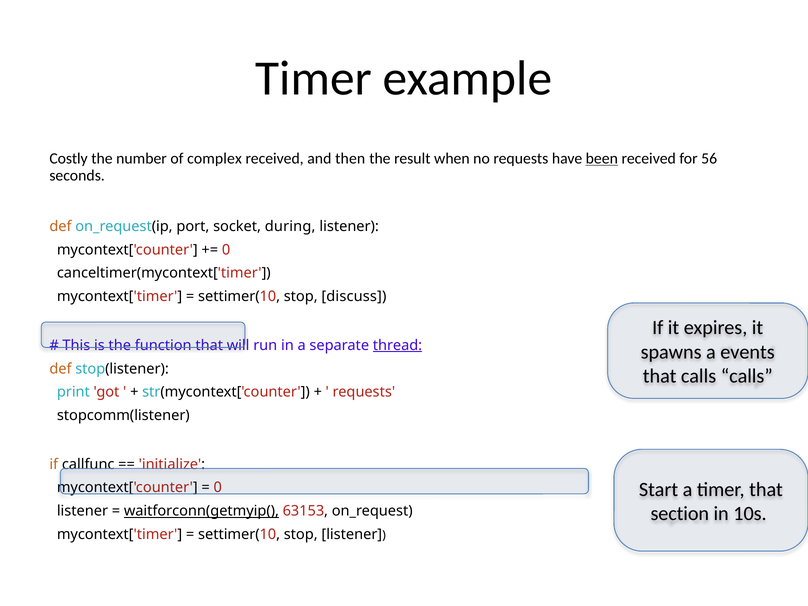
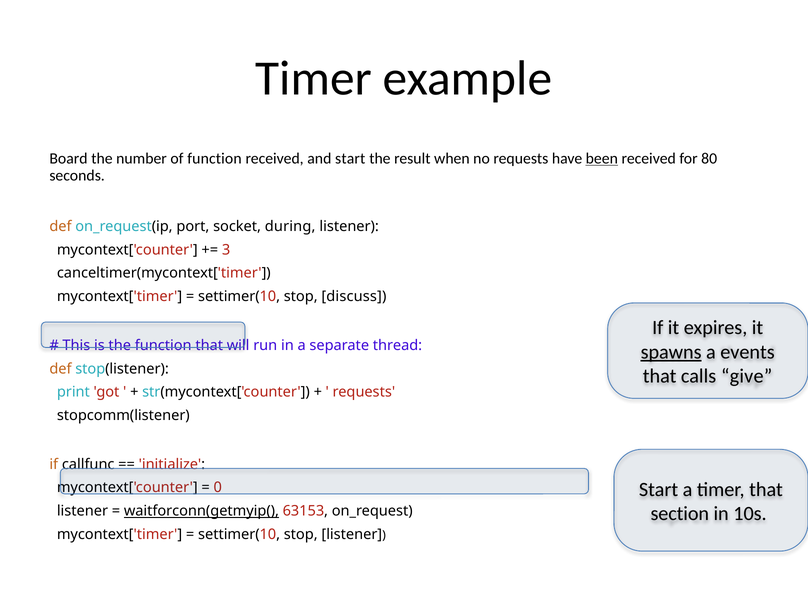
Costly: Costly -> Board
of complex: complex -> function
and then: then -> start
56: 56 -> 80
0 at (226, 250): 0 -> 3
thread underline: present -> none
spawns underline: none -> present
calls calls: calls -> give
